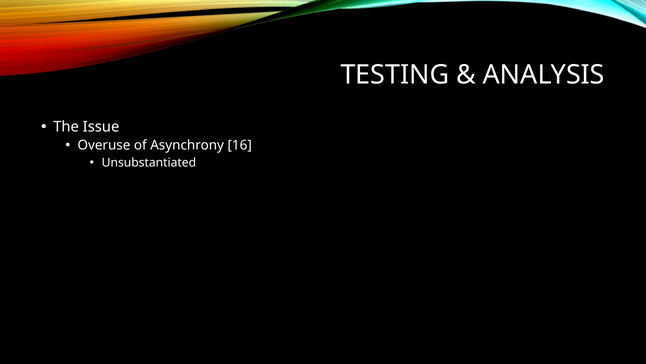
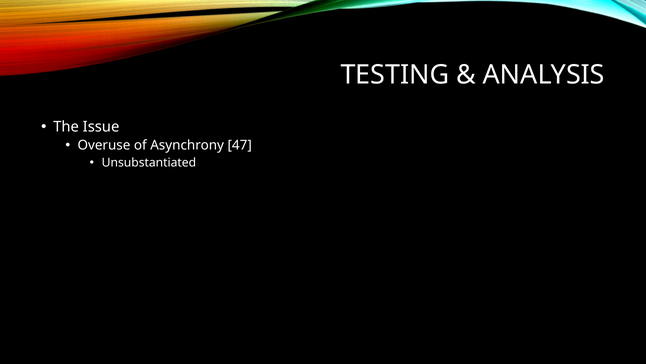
16: 16 -> 47
